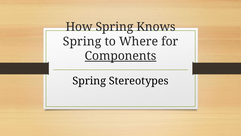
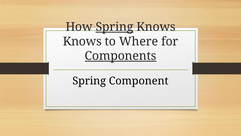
Spring at (114, 27) underline: none -> present
Spring at (82, 41): Spring -> Knows
Stereotypes: Stereotypes -> Component
